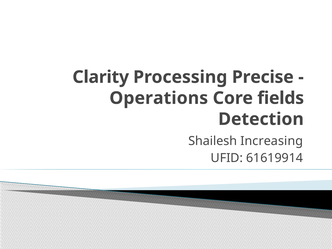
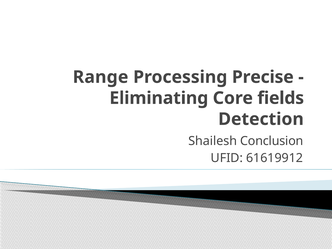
Clarity: Clarity -> Range
Operations: Operations -> Eliminating
Increasing: Increasing -> Conclusion
61619914: 61619914 -> 61619912
